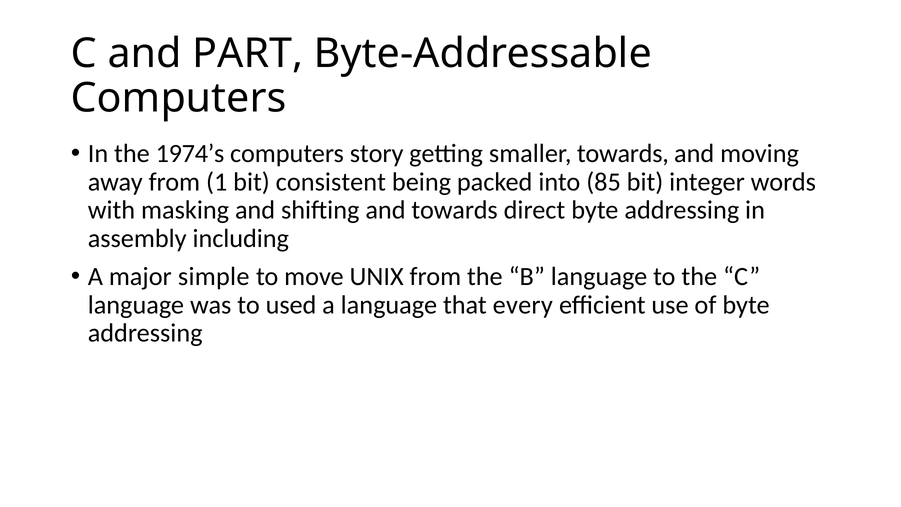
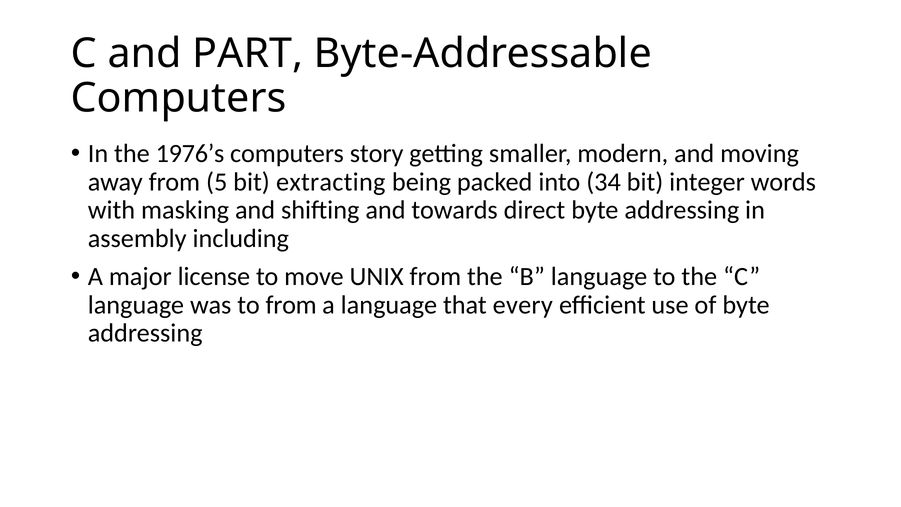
1974’s: 1974’s -> 1976’s
smaller towards: towards -> modern
1: 1 -> 5
consistent: consistent -> extracting
85: 85 -> 34
simple: simple -> license
to used: used -> from
